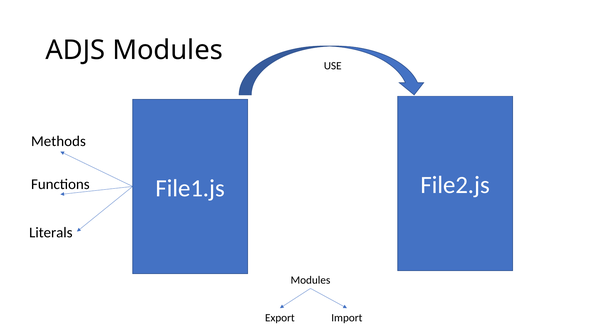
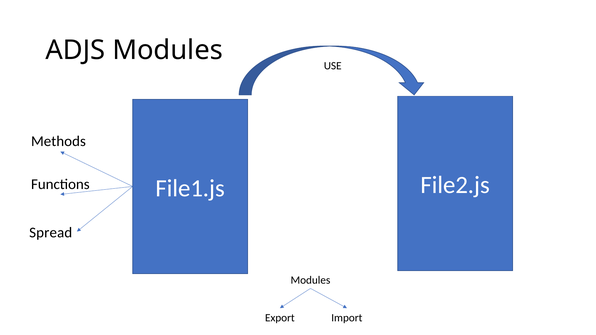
Literals: Literals -> Spread
